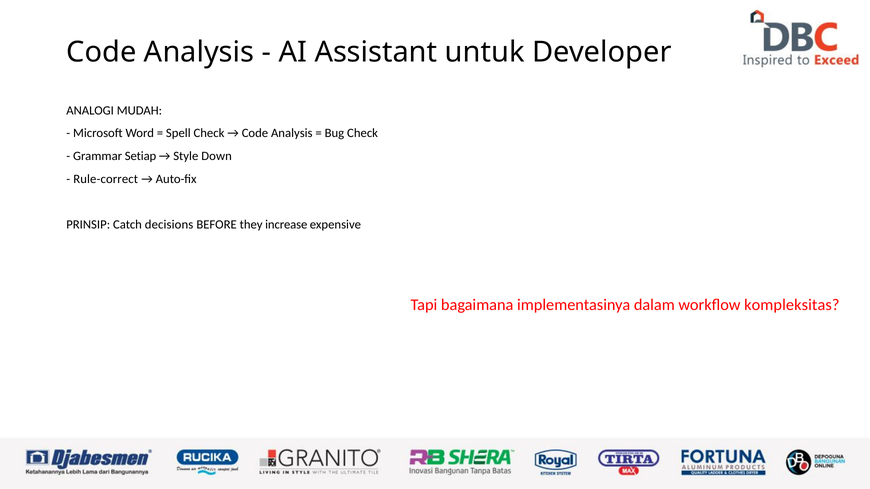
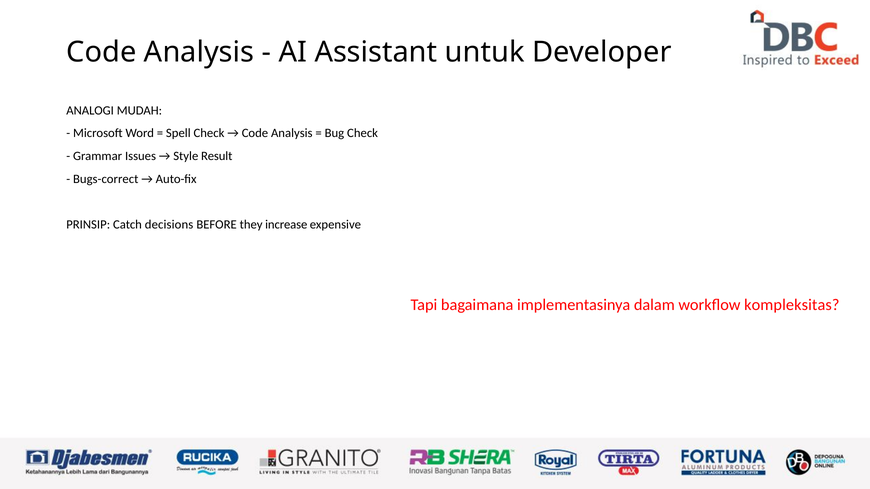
Setiap: Setiap -> Issues
Down: Down -> Result
Rule-correct: Rule-correct -> Bugs-correct
